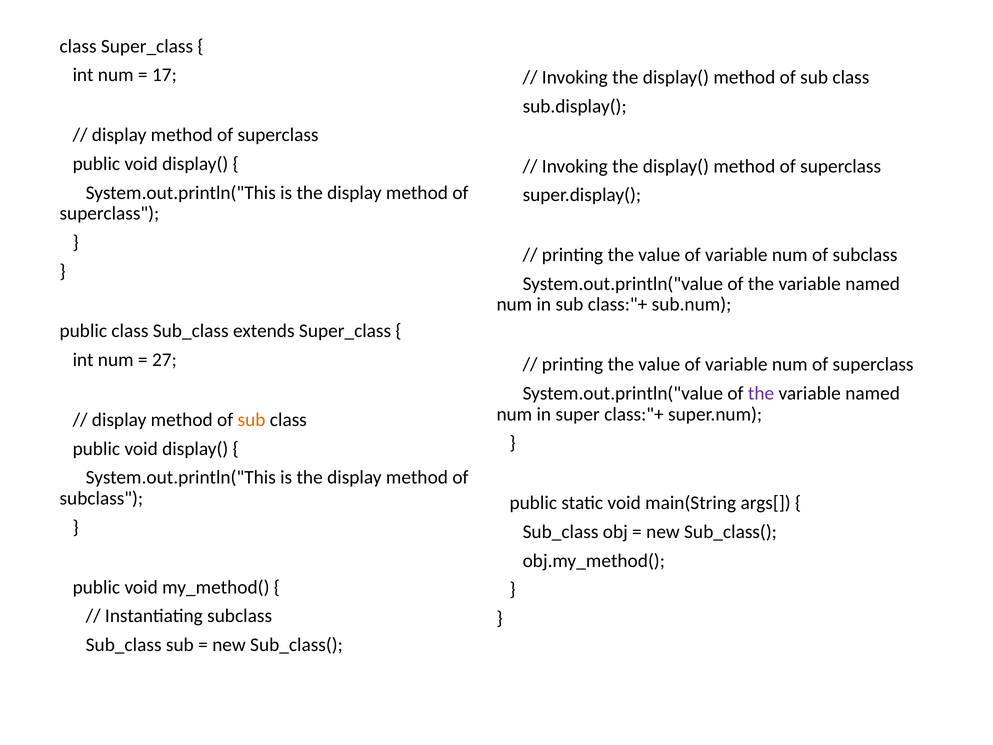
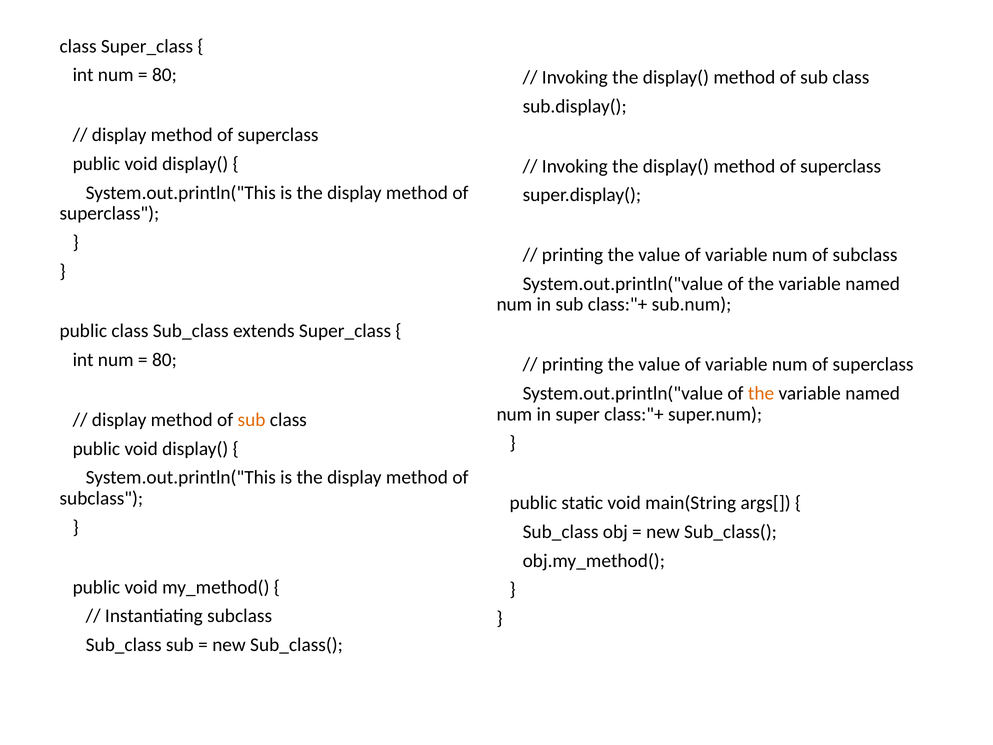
17 at (164, 75): 17 -> 80
27 at (164, 360): 27 -> 80
the at (761, 393) colour: purple -> orange
